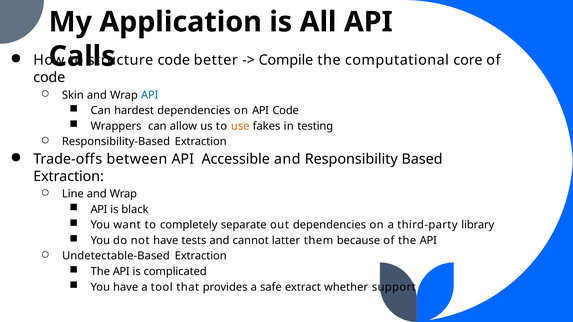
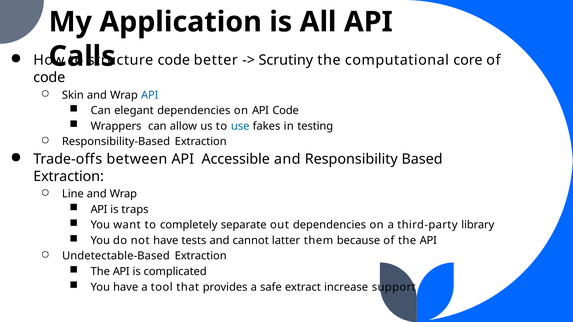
Compile: Compile -> Scrutiny
hardest: hardest -> elegant
use colour: orange -> blue
black: black -> traps
whether: whether -> increase
